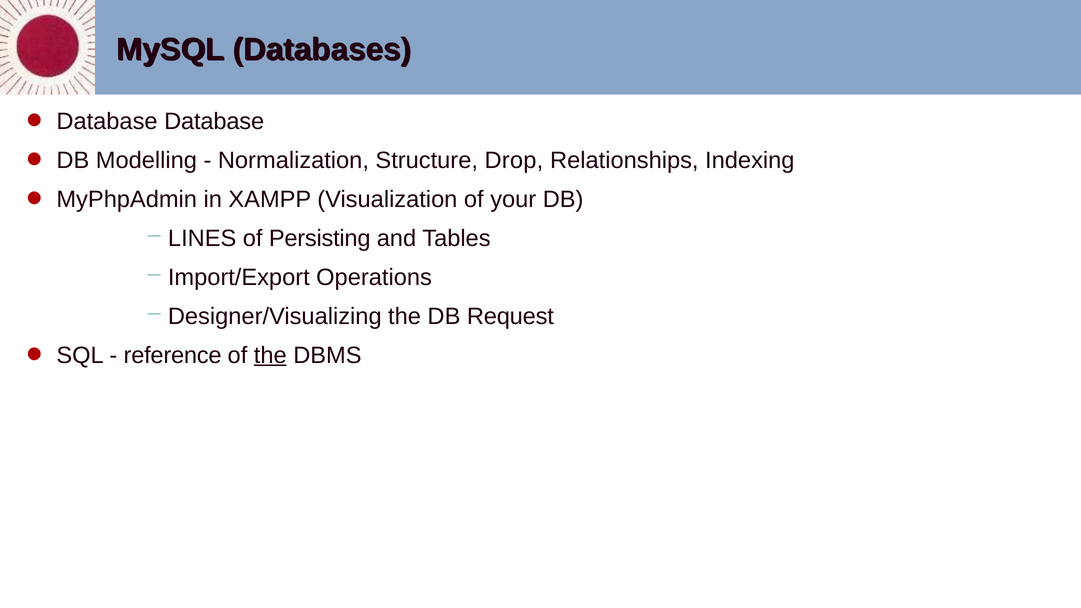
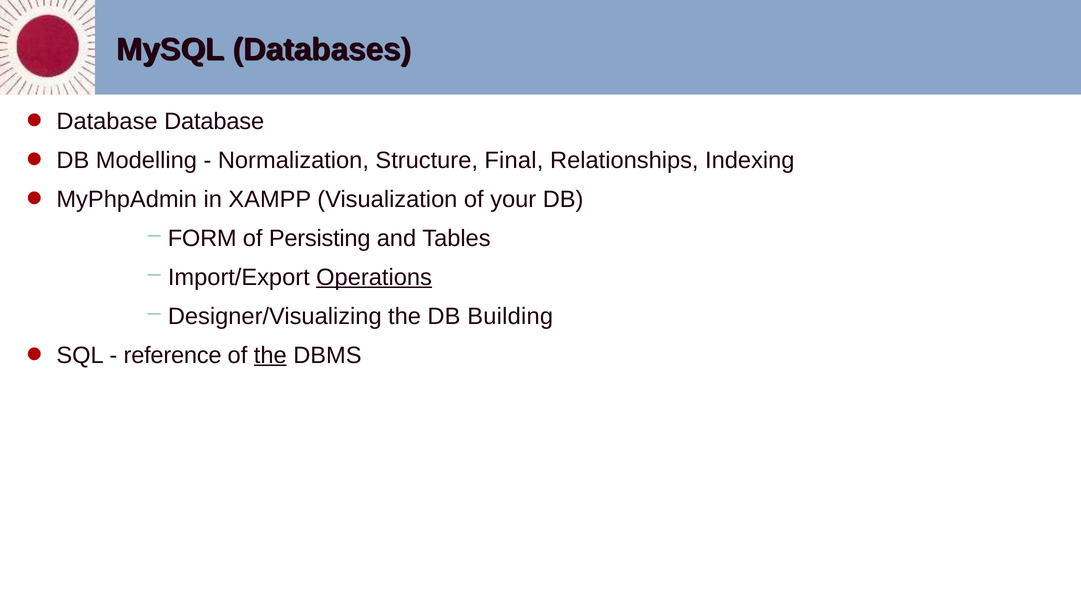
Drop: Drop -> Final
LINES: LINES -> FORM
Operations underline: none -> present
Request: Request -> Building
